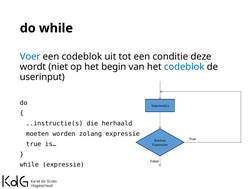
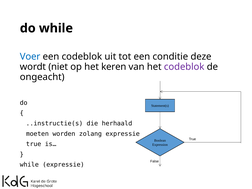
begin: begin -> keren
codeblok at (184, 67) colour: blue -> purple
userinput: userinput -> ongeacht
